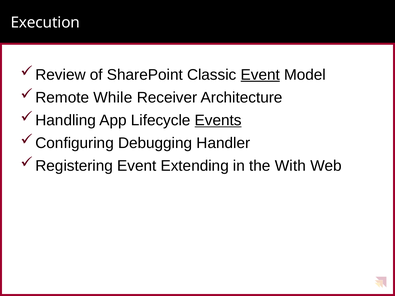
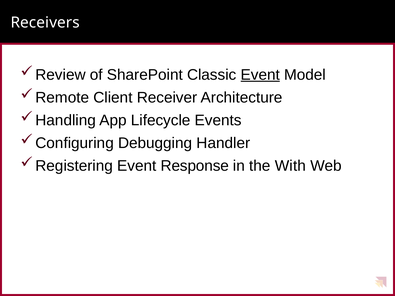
Execution: Execution -> Receivers
While: While -> Client
Events underline: present -> none
Extending: Extending -> Response
